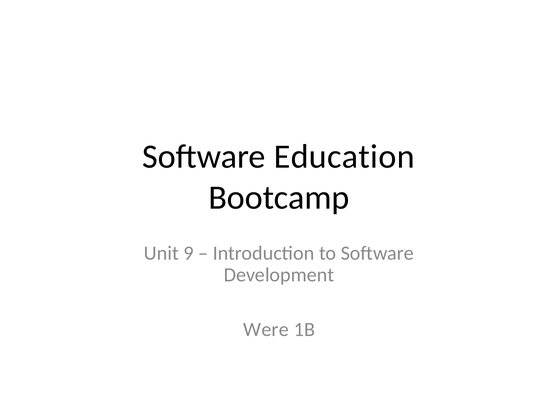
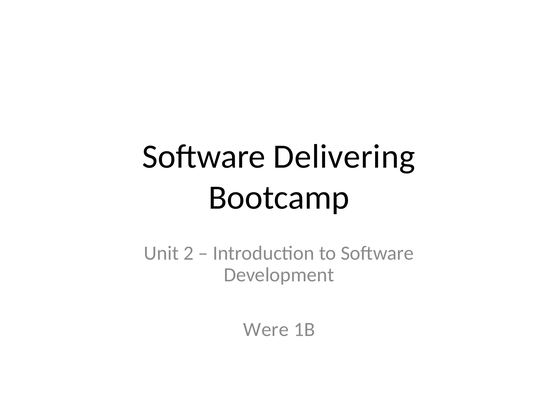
Education: Education -> Delivering
9: 9 -> 2
